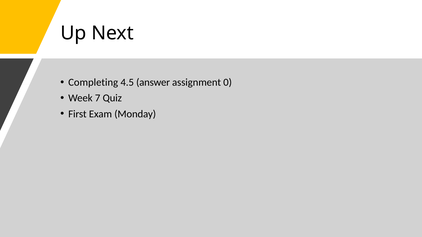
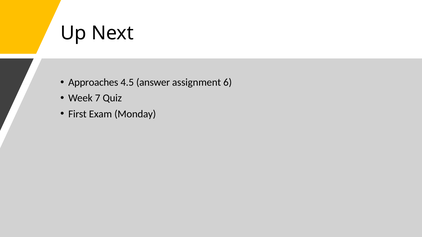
Completing: Completing -> Approaches
0: 0 -> 6
